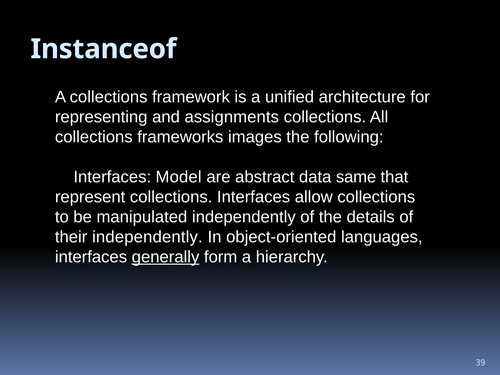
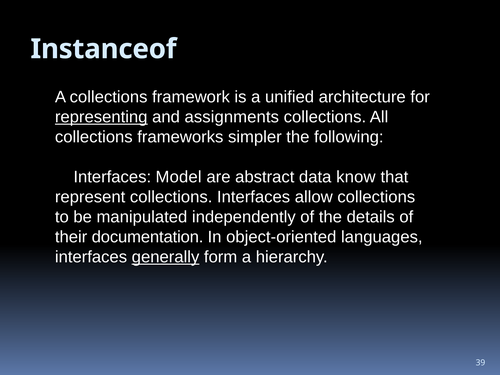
representing underline: none -> present
images: images -> simpler
same: same -> know
their independently: independently -> documentation
